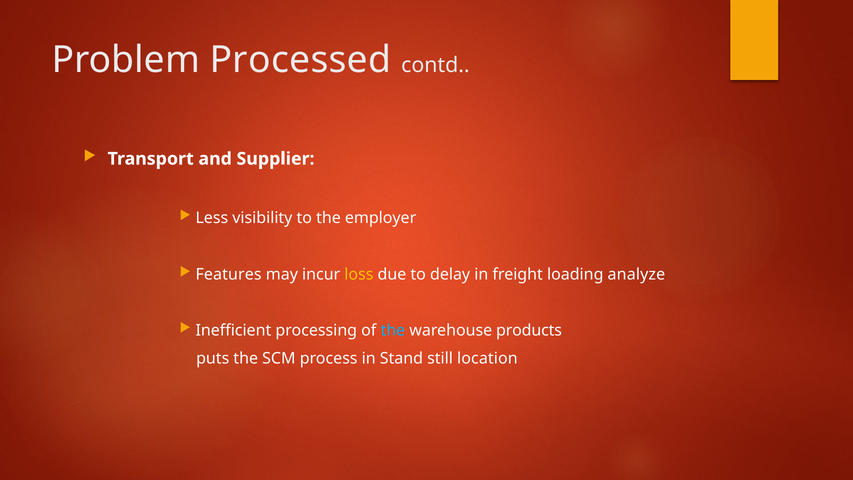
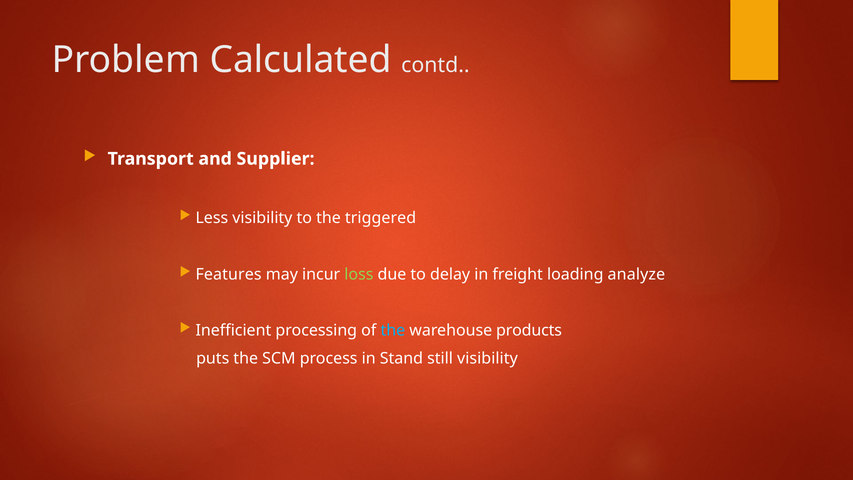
Processed: Processed -> Calculated
employer: employer -> triggered
loss colour: yellow -> light green
still location: location -> visibility
